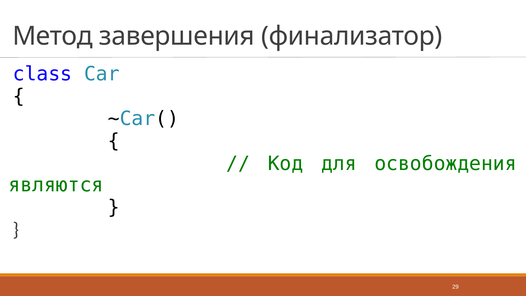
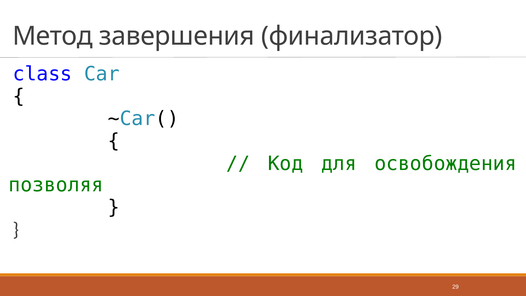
являются: являются -> позволяя
